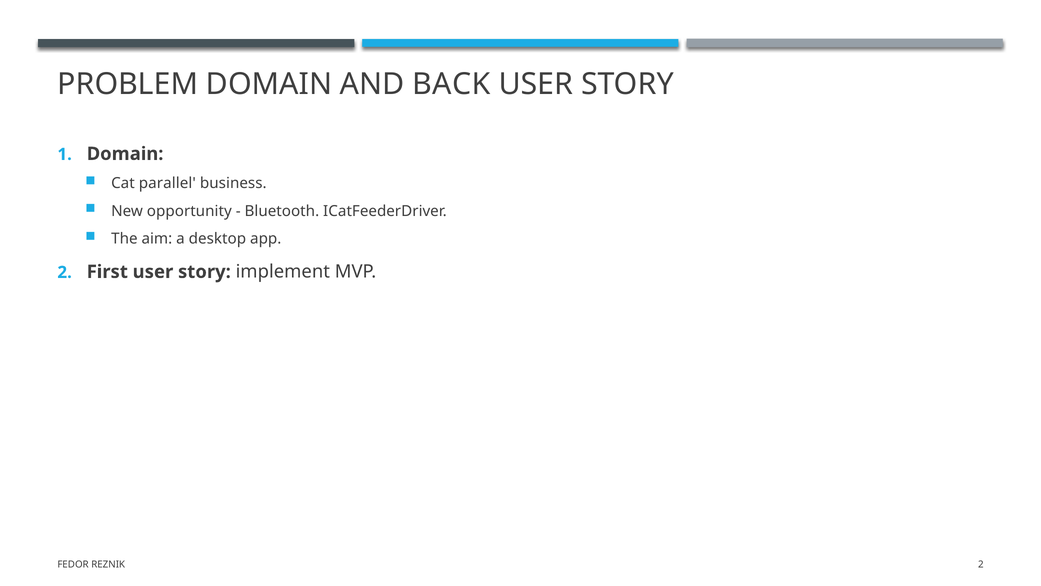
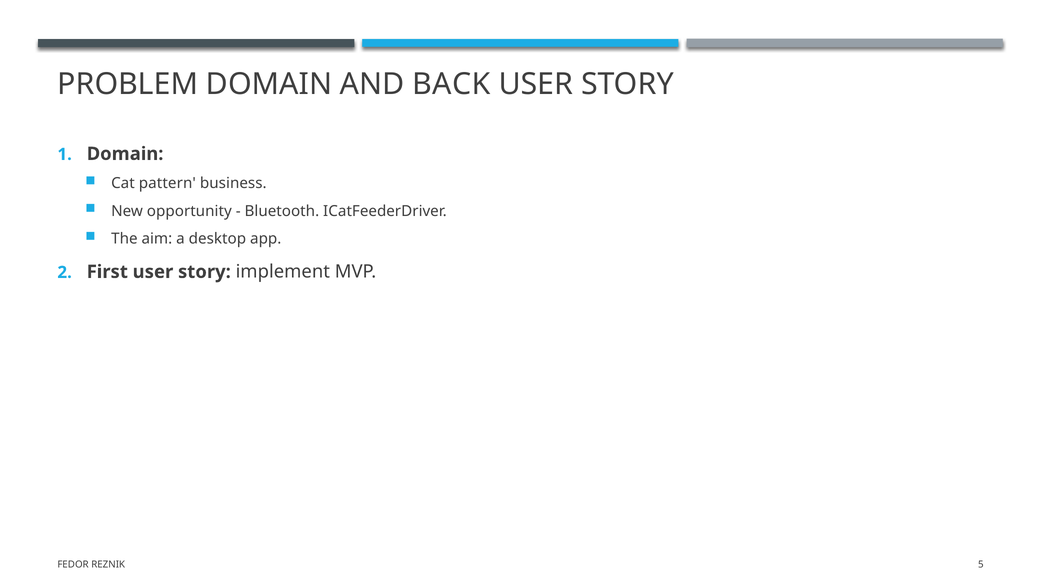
parallel: parallel -> pattern
REZNIK 2: 2 -> 5
